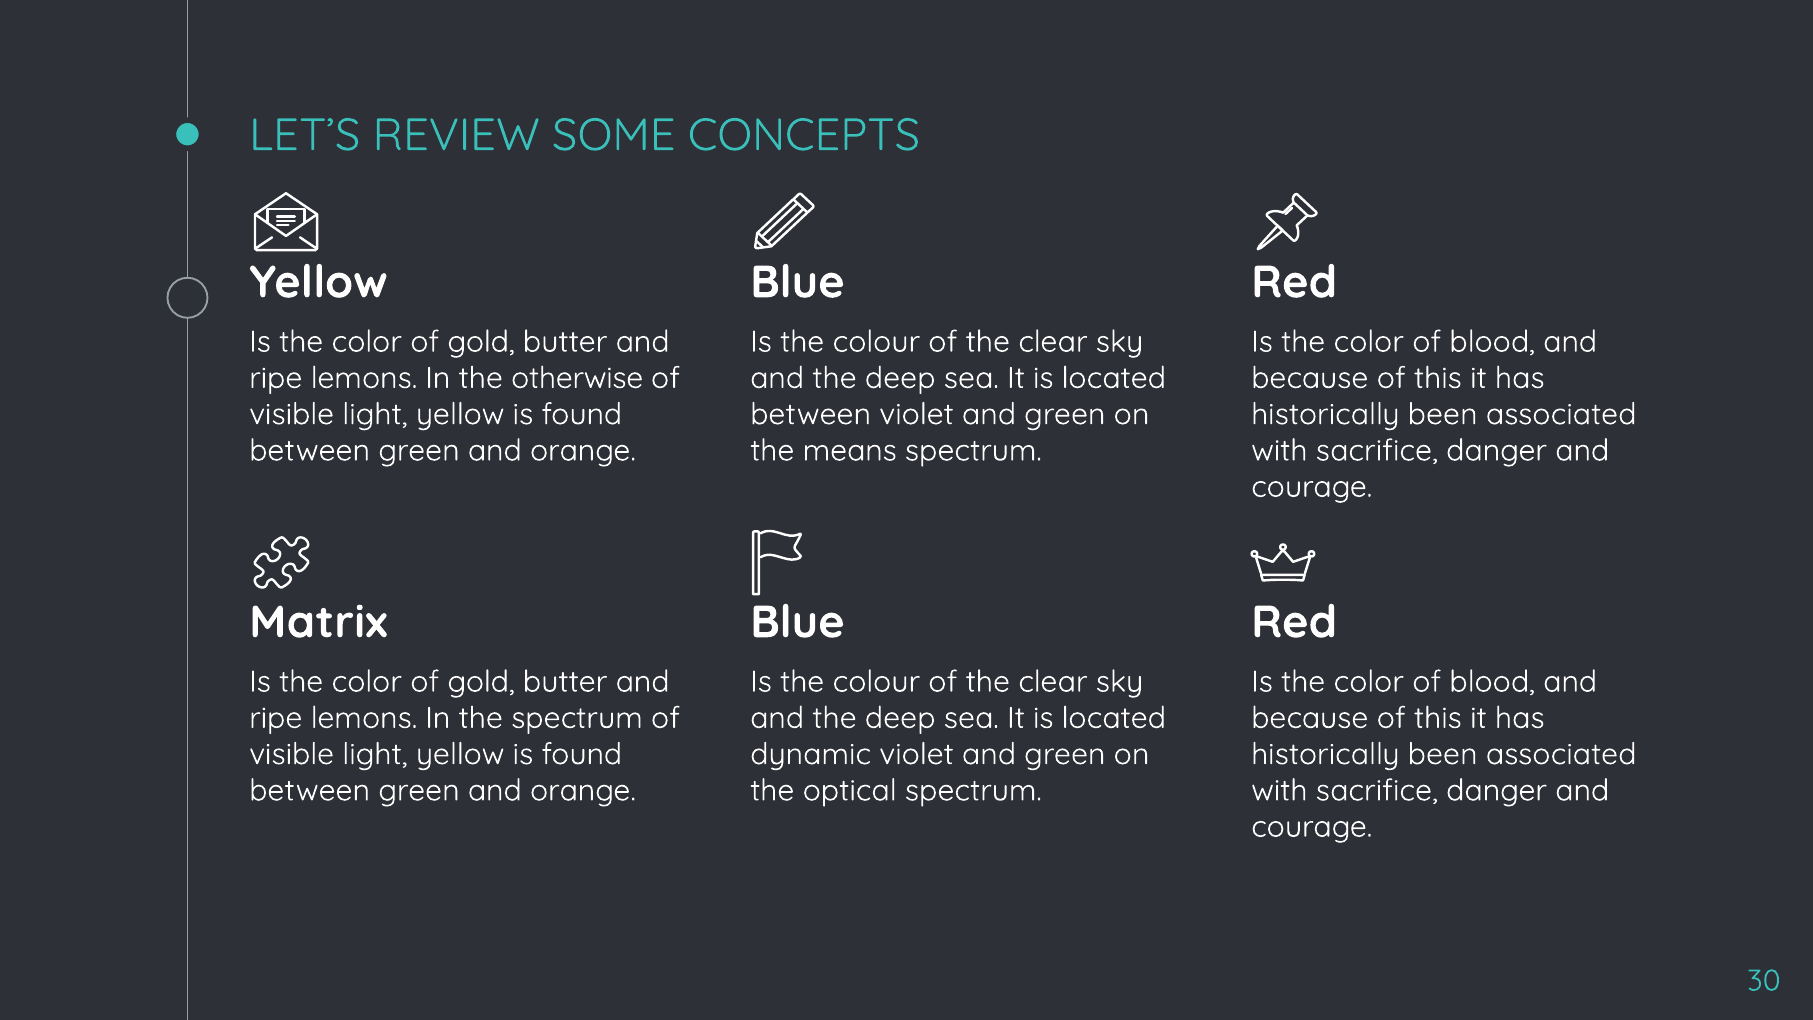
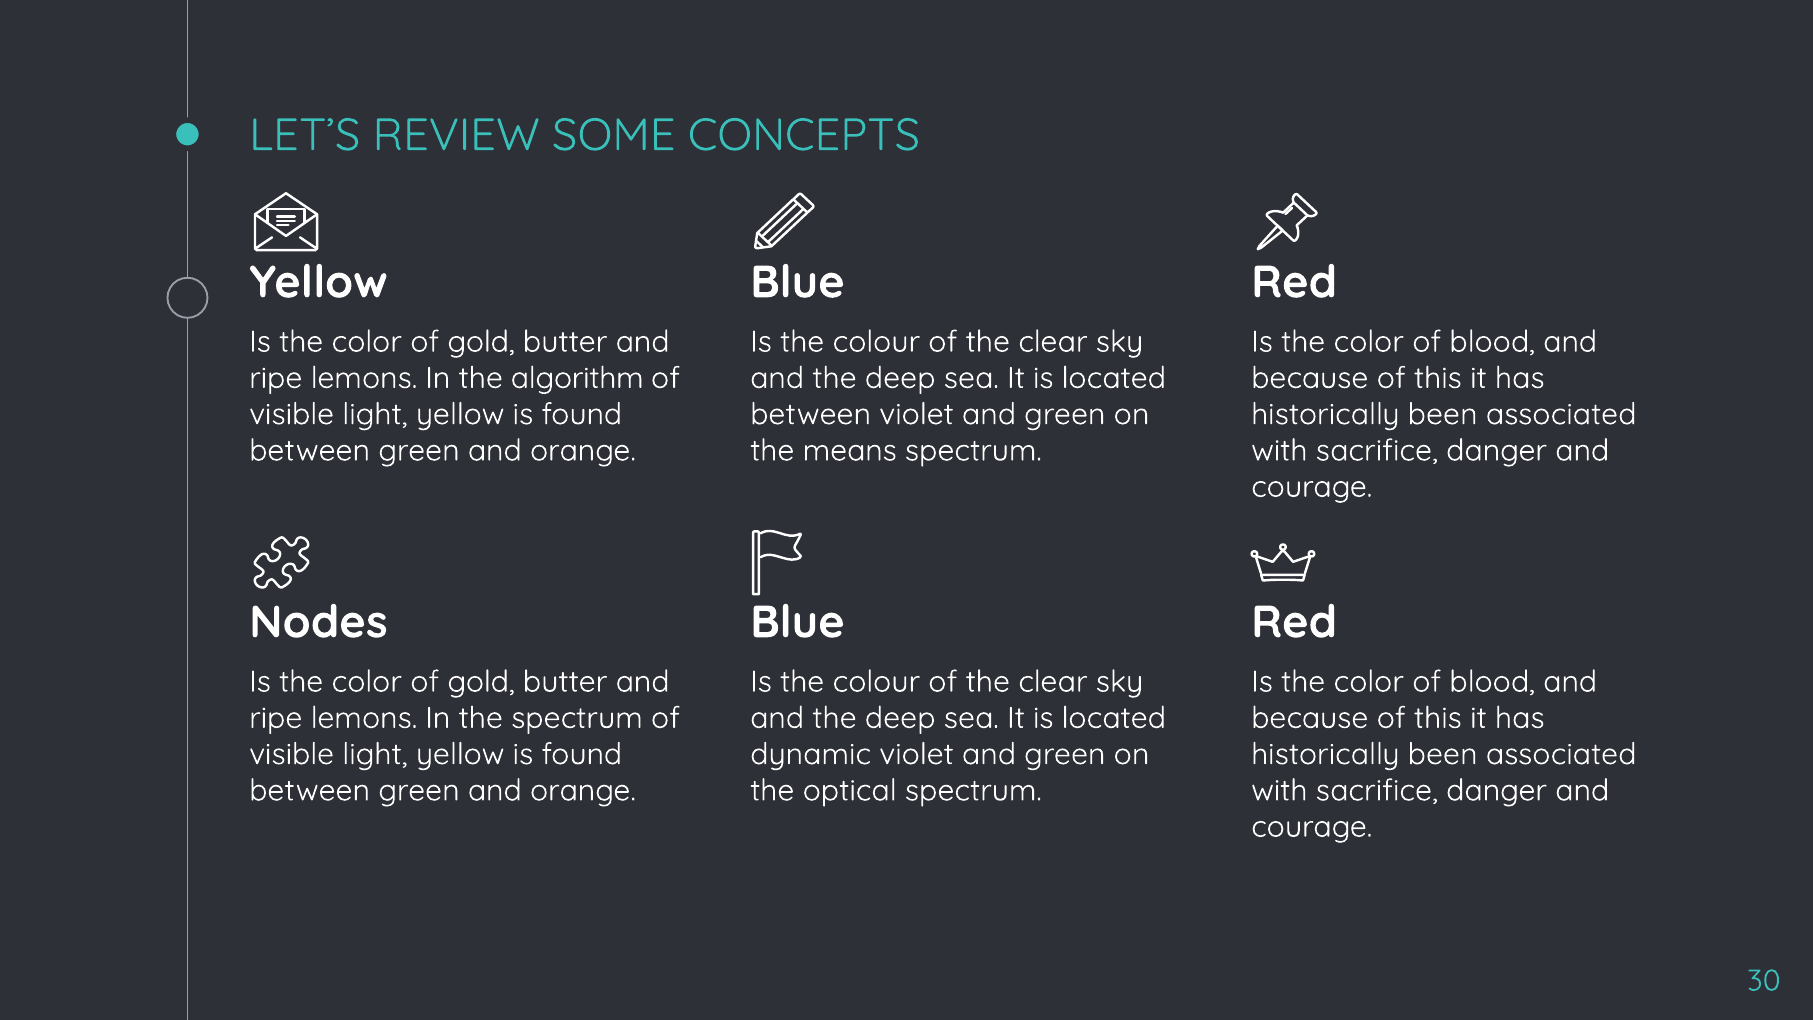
otherwise: otherwise -> algorithm
Matrix: Matrix -> Nodes
